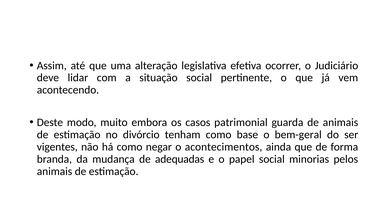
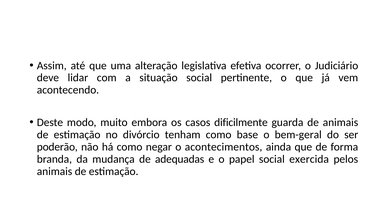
patrimonial: patrimonial -> dificilmente
vigentes: vigentes -> poderão
minorias: minorias -> exercida
